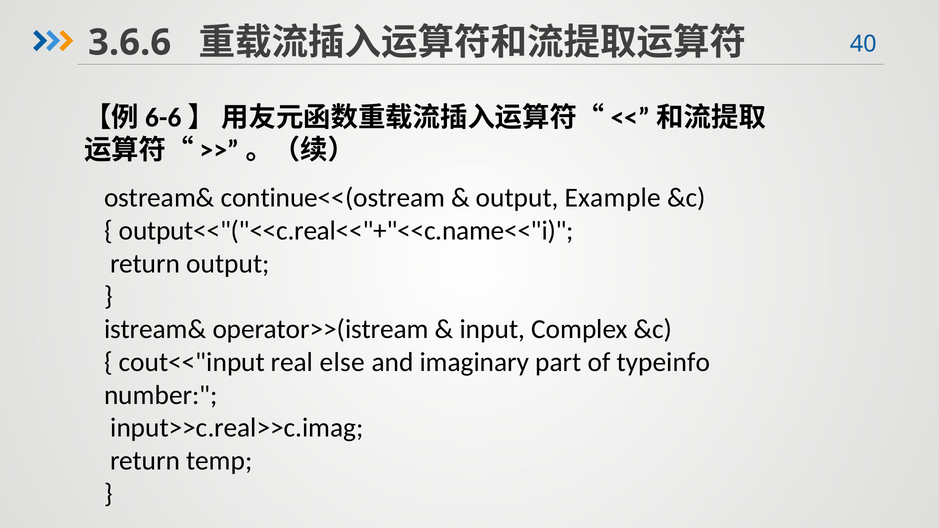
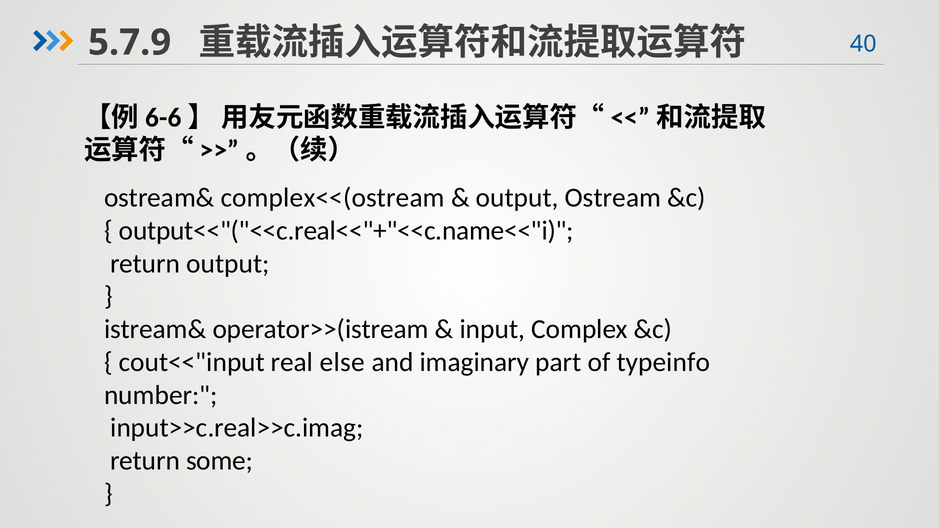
3.6.6: 3.6.6 -> 5.7.9
continue<<(ostream: continue<<(ostream -> complex<<(ostream
Example: Example -> Ostream
temp: temp -> some
